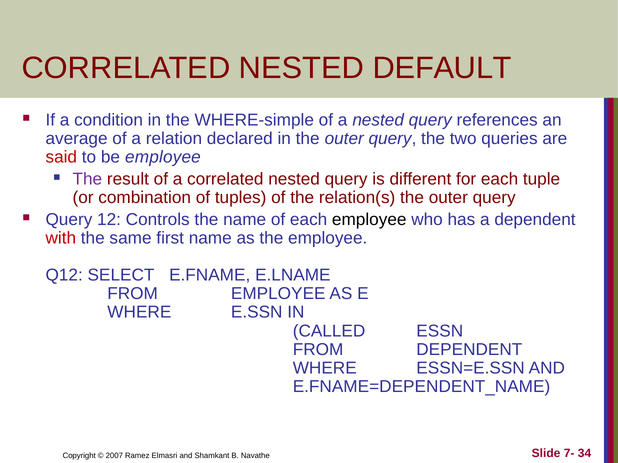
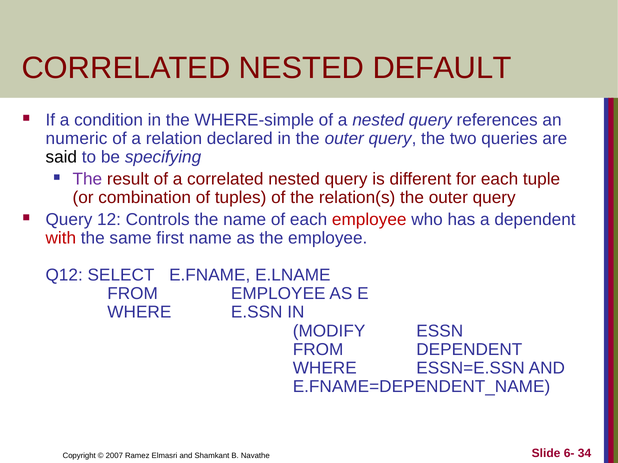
average: average -> numeric
said colour: red -> black
be employee: employee -> specifying
employee at (369, 220) colour: black -> red
CALLED: CALLED -> MODIFY
7-: 7- -> 6-
